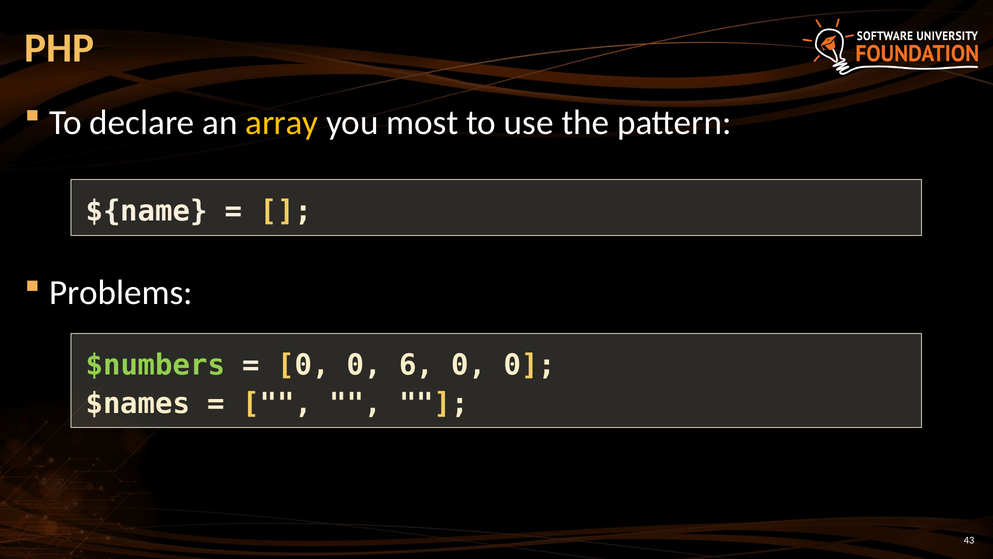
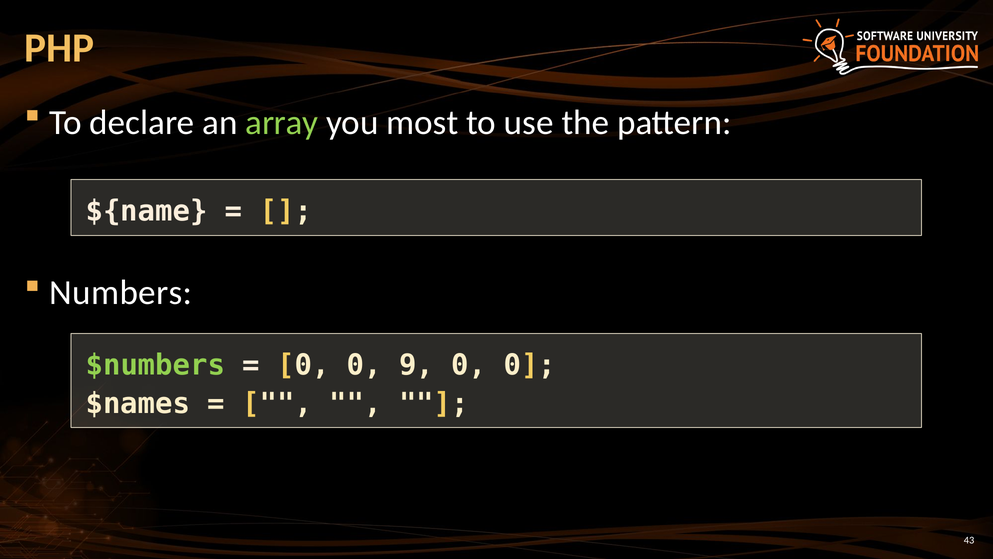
array colour: yellow -> light green
Problems: Problems -> Numbers
6: 6 -> 9
